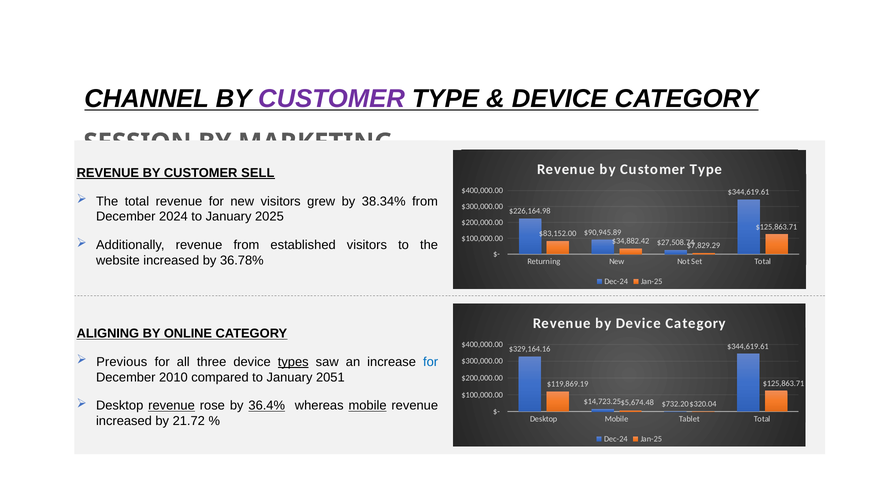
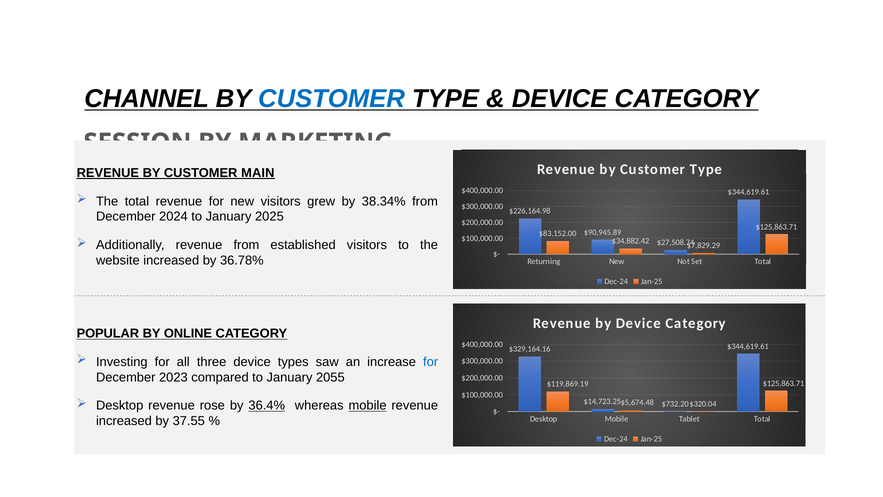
CUSTOMER at (331, 99) colour: purple -> blue
SELL: SELL -> MAIN
ALIGNING: ALIGNING -> POPULAR
Previous: Previous -> Investing
types underline: present -> none
December 2010: 2010 -> 2023
2051: 2051 -> 2055
revenue at (172, 405) underline: present -> none
21.72: 21.72 -> 37.55
